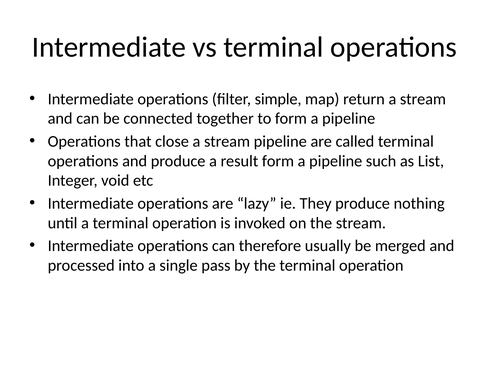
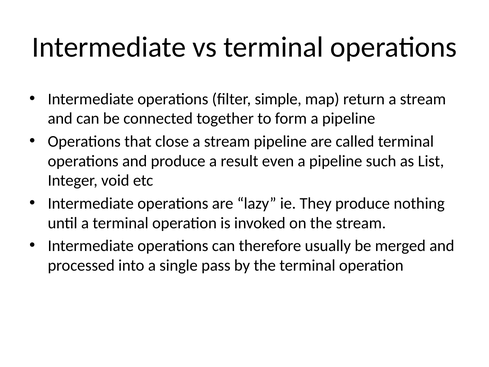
result form: form -> even
